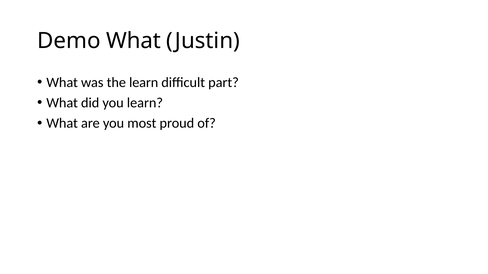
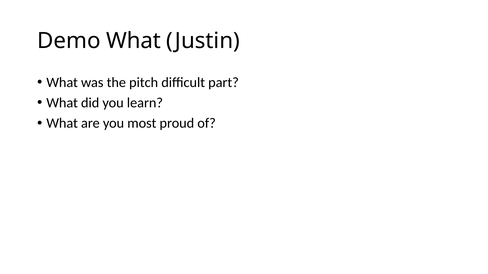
the learn: learn -> pitch
